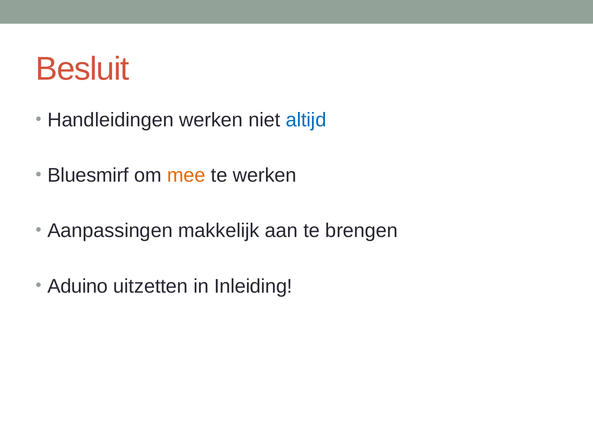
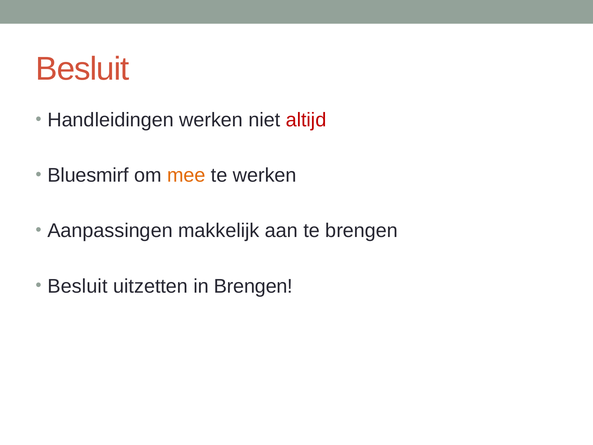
altijd colour: blue -> red
Aduino at (78, 286): Aduino -> Besluit
in Inleiding: Inleiding -> Brengen
